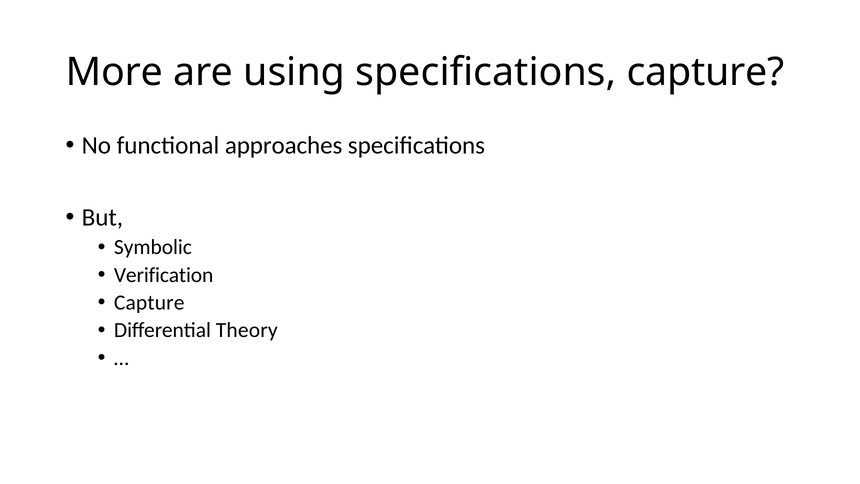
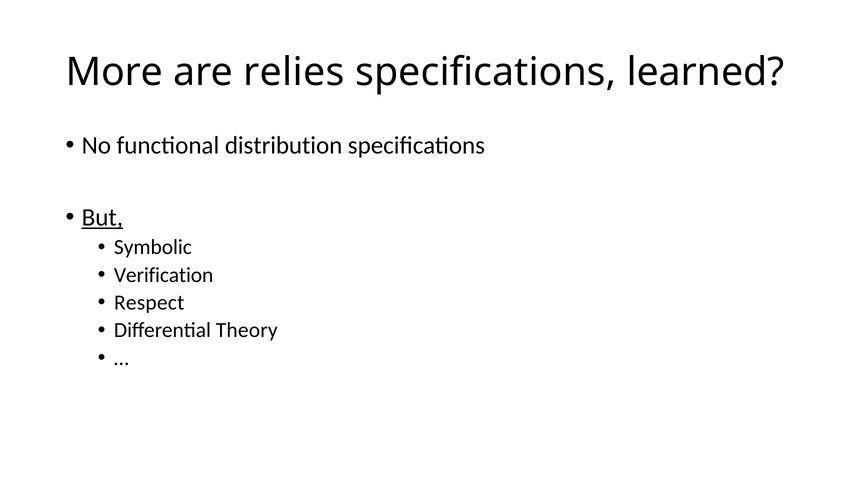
using: using -> relies
specifications capture: capture -> learned
approaches: approaches -> distribution
But underline: none -> present
Capture at (149, 303): Capture -> Respect
